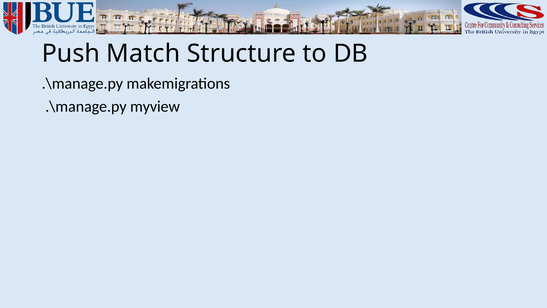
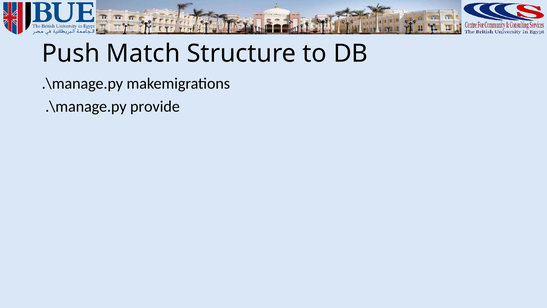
myview: myview -> provide
